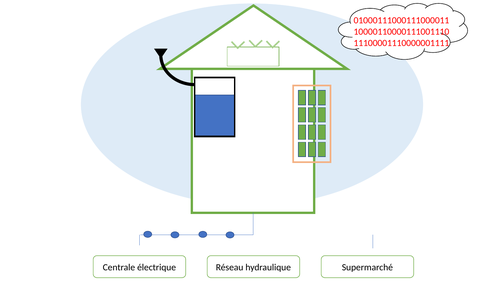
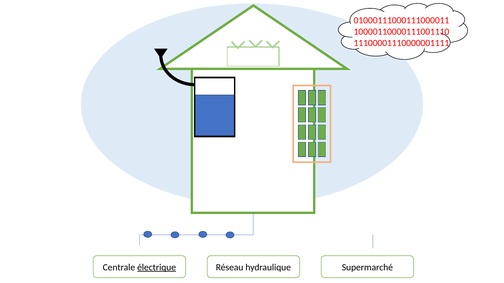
électrique underline: none -> present
